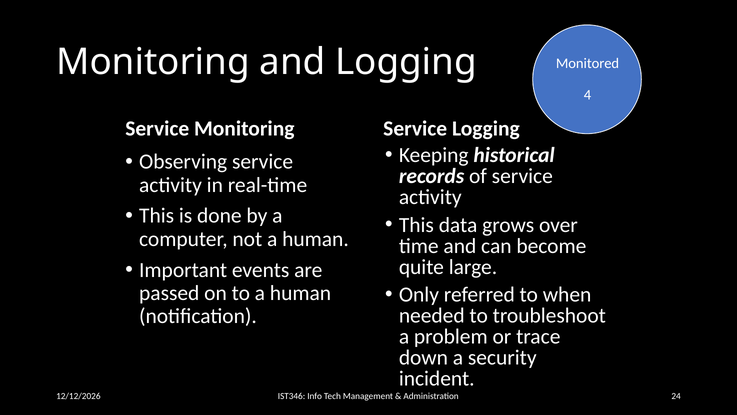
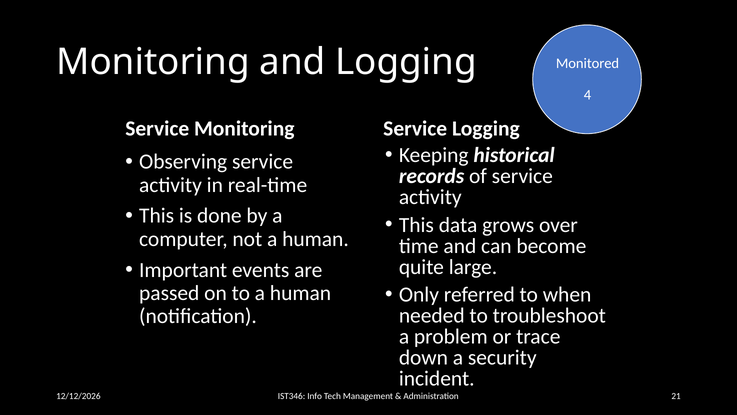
24: 24 -> 21
